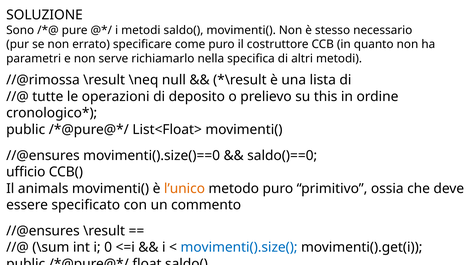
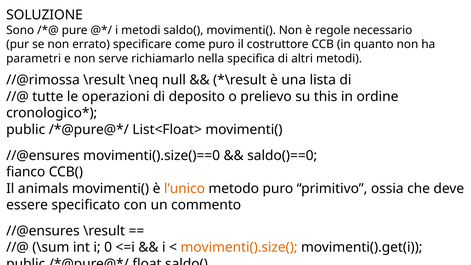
stesso: stesso -> regole
ufﬁcio: ufﬁcio -> fianco
movimenti().size( colour: blue -> orange
